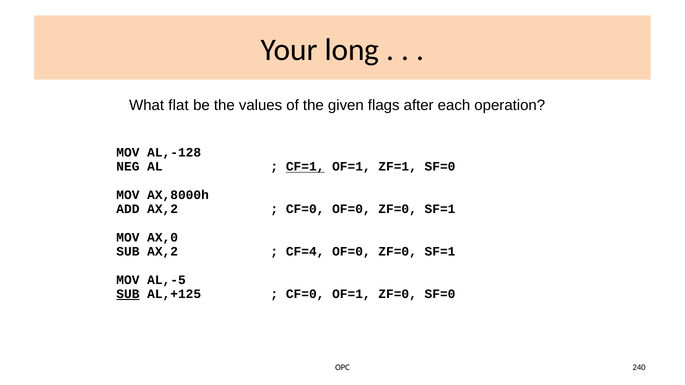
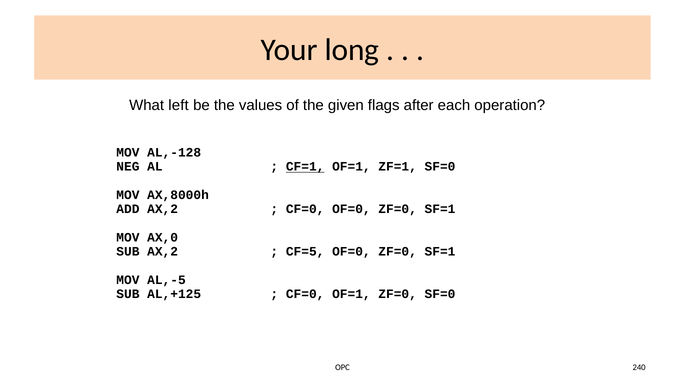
flat: flat -> left
CF=4: CF=4 -> CF=5
SUB at (128, 294) underline: present -> none
